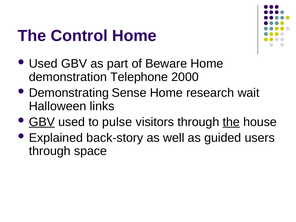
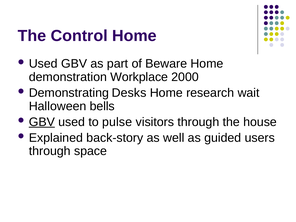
Telephone: Telephone -> Workplace
Sense: Sense -> Desks
links: links -> bells
the at (231, 122) underline: present -> none
